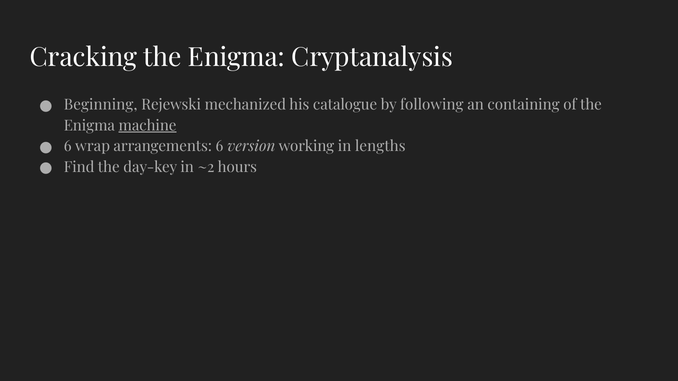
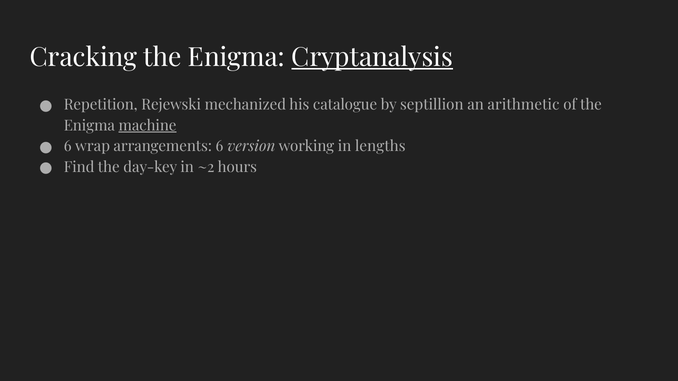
Cryptanalysis underline: none -> present
Beginning: Beginning -> Repetition
following: following -> septillion
containing: containing -> arithmetic
